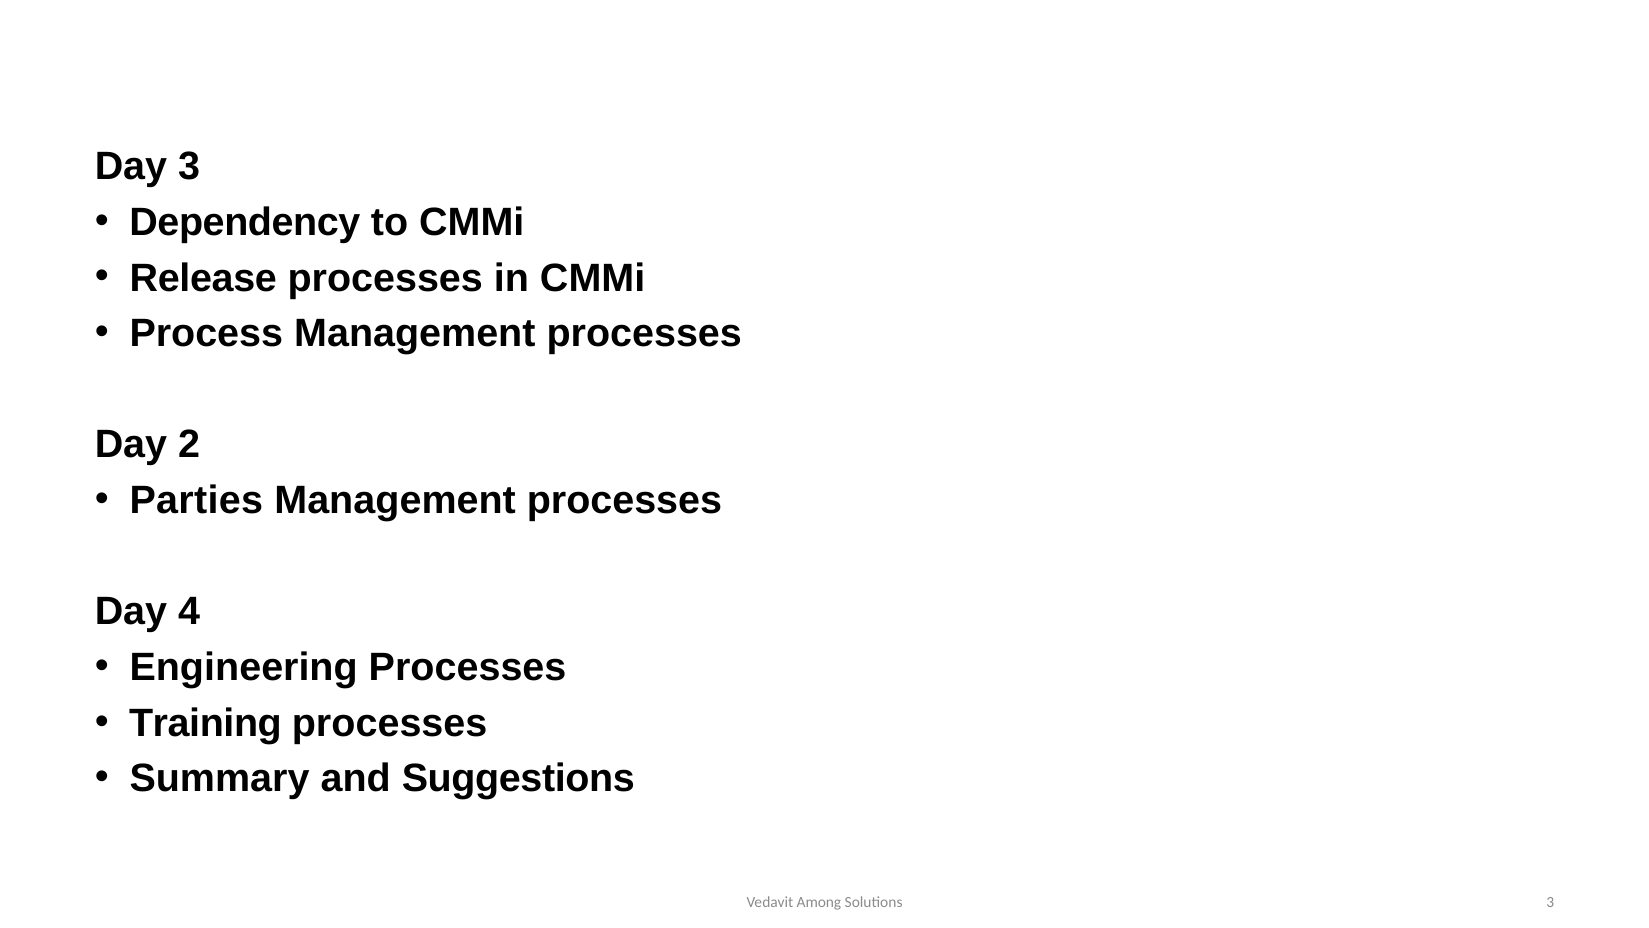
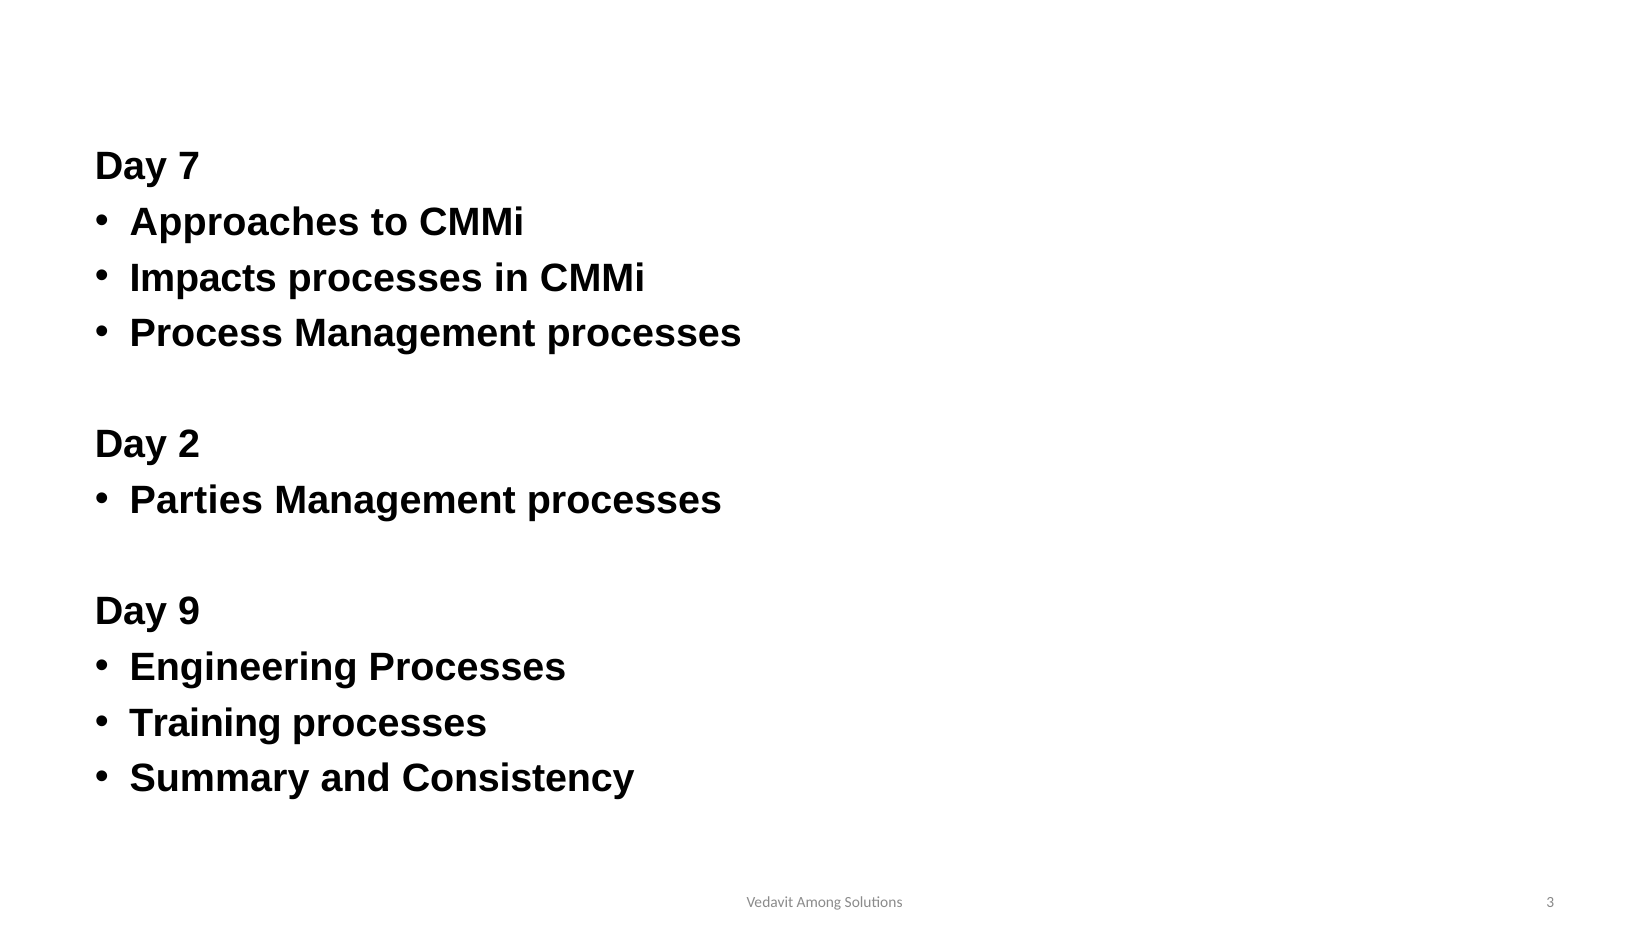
Day 3: 3 -> 7
Dependency: Dependency -> Approaches
Release: Release -> Impacts
4: 4 -> 9
Suggestions: Suggestions -> Consistency
